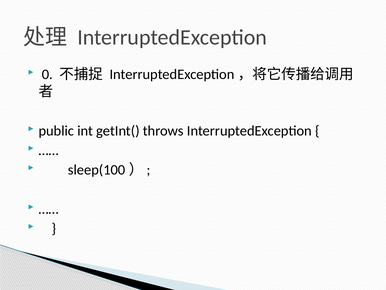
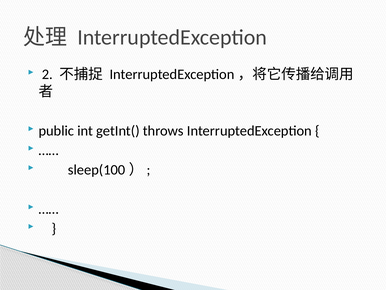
0: 0 -> 2
